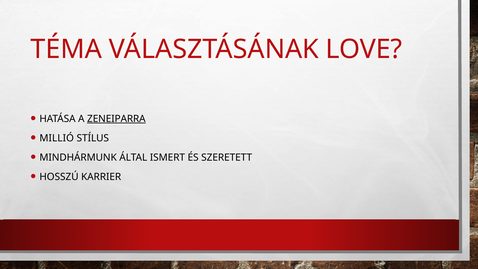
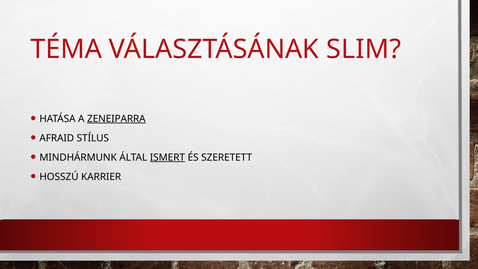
LOVE: LOVE -> SLIM
MILLIÓ: MILLIÓ -> AFRAID
ISMERT underline: none -> present
